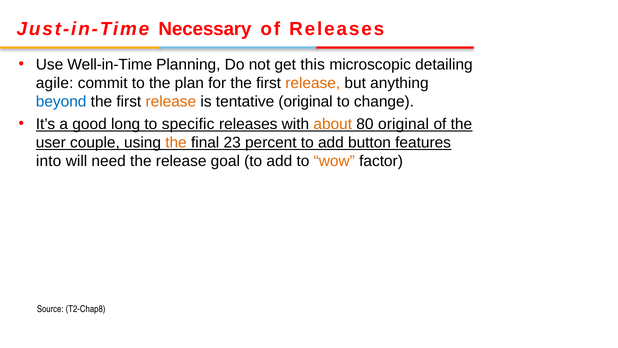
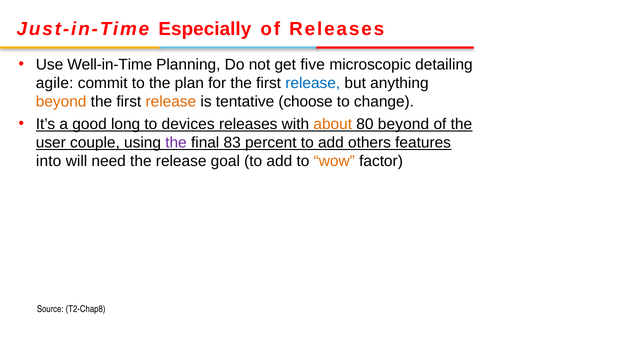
Necessary: Necessary -> Especially
this: this -> five
release at (313, 83) colour: orange -> blue
beyond at (61, 102) colour: blue -> orange
tentative original: original -> choose
specific: specific -> devices
80 original: original -> beyond
the at (176, 142) colour: orange -> purple
23: 23 -> 83
button: button -> others
